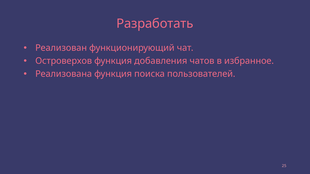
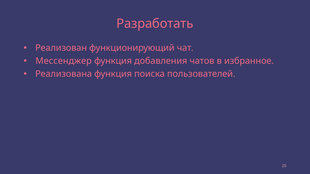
Островерхов: Островерхов -> Мессенджер
